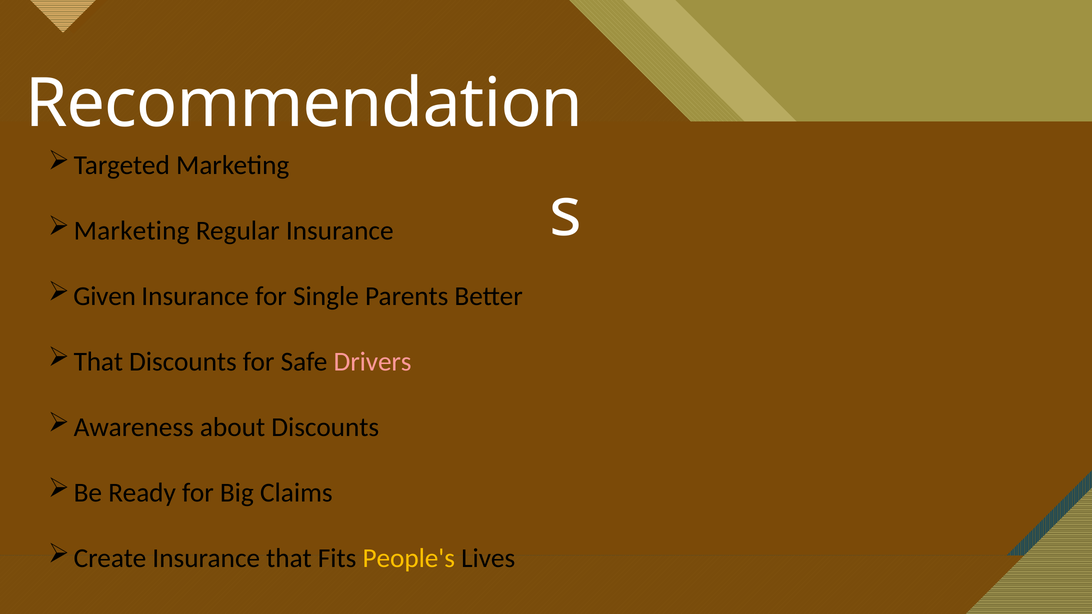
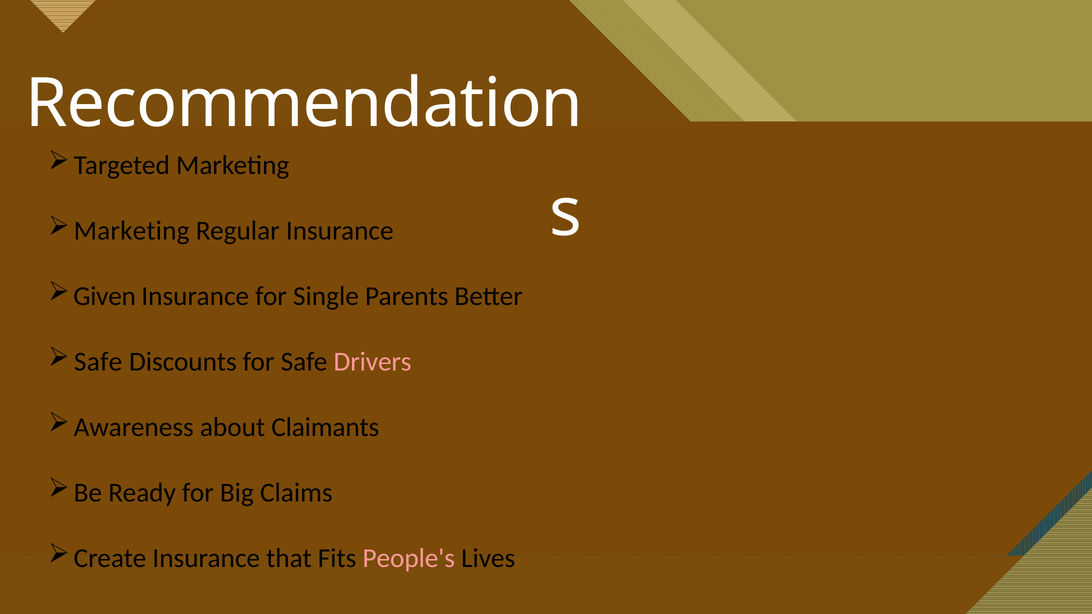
That at (98, 362): That -> Safe
about Discounts: Discounts -> Claimants
People's colour: yellow -> pink
